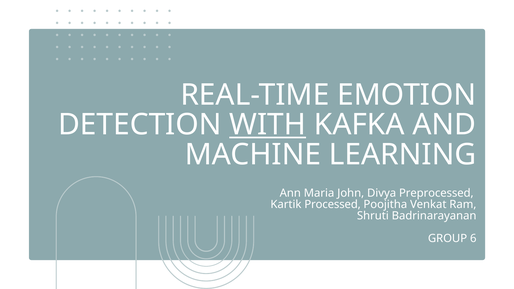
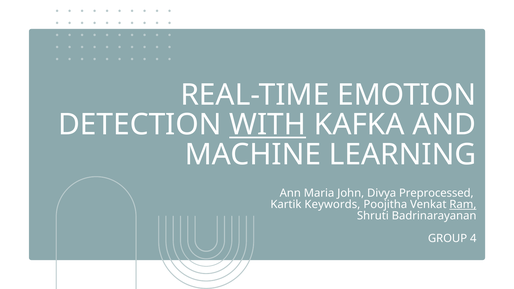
Processed: Processed -> Keywords
Ram underline: none -> present
6: 6 -> 4
